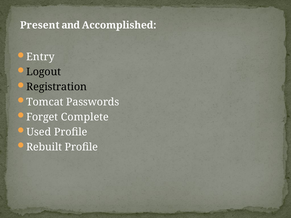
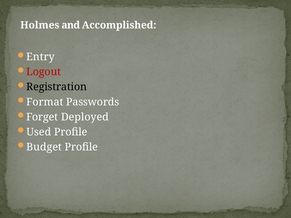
Present: Present -> Holmes
Logout colour: black -> red
Tomcat: Tomcat -> Format
Complete: Complete -> Deployed
Rebuilt: Rebuilt -> Budget
